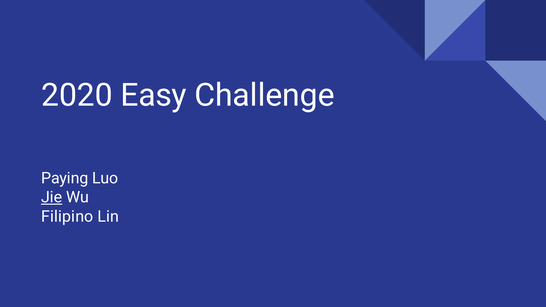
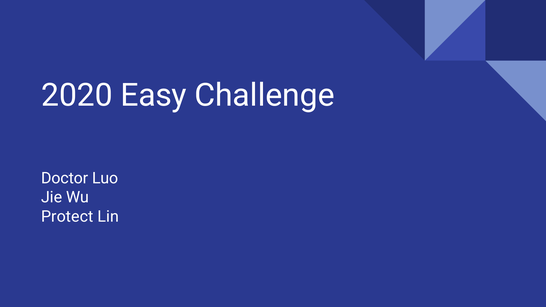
Paying: Paying -> Doctor
Jie underline: present -> none
Filipino: Filipino -> Protect
